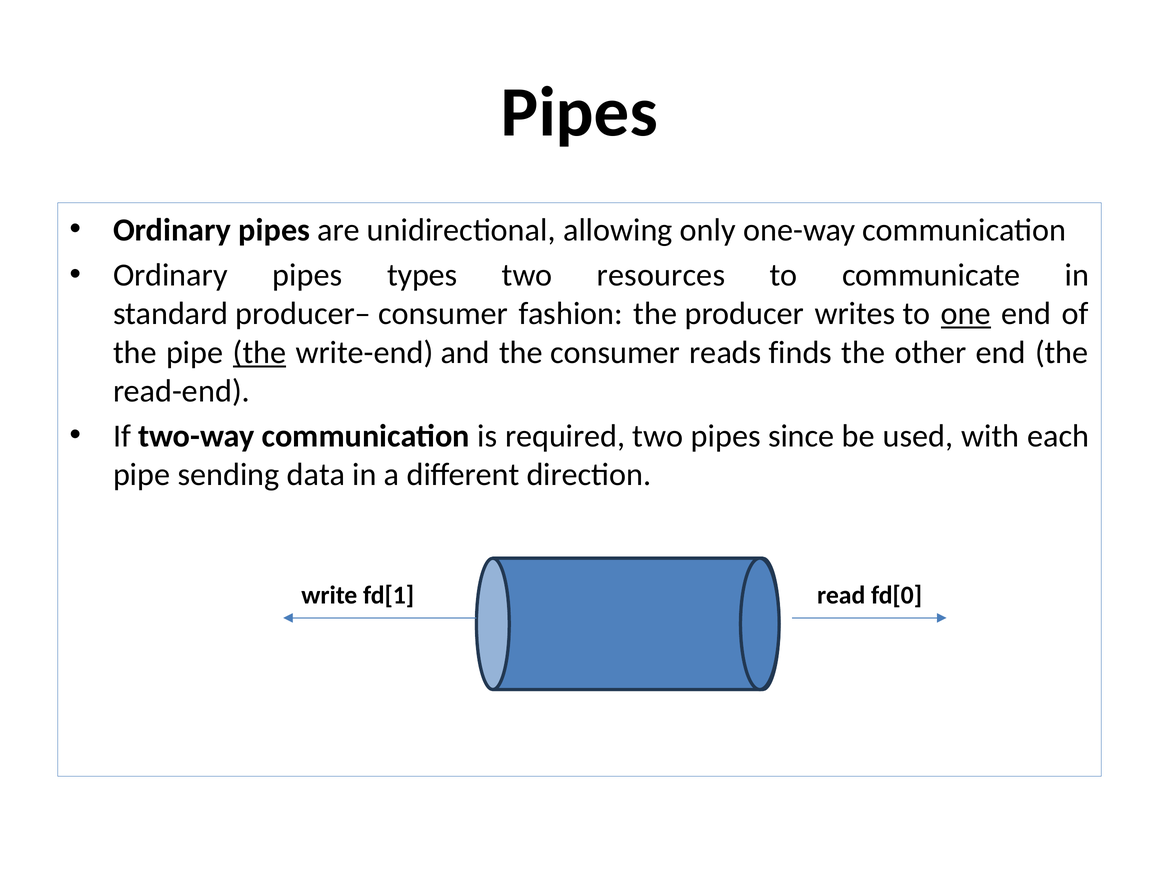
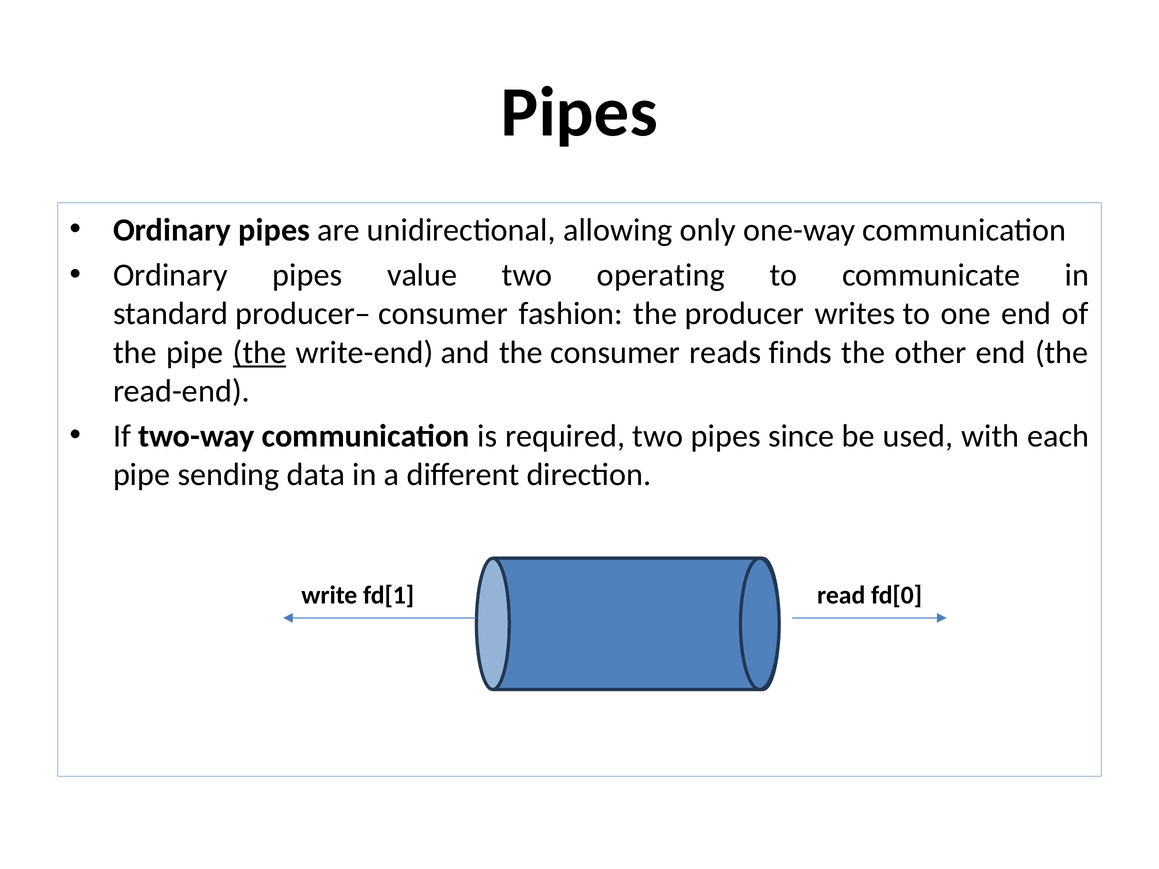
types: types -> value
resources: resources -> operating
one underline: present -> none
